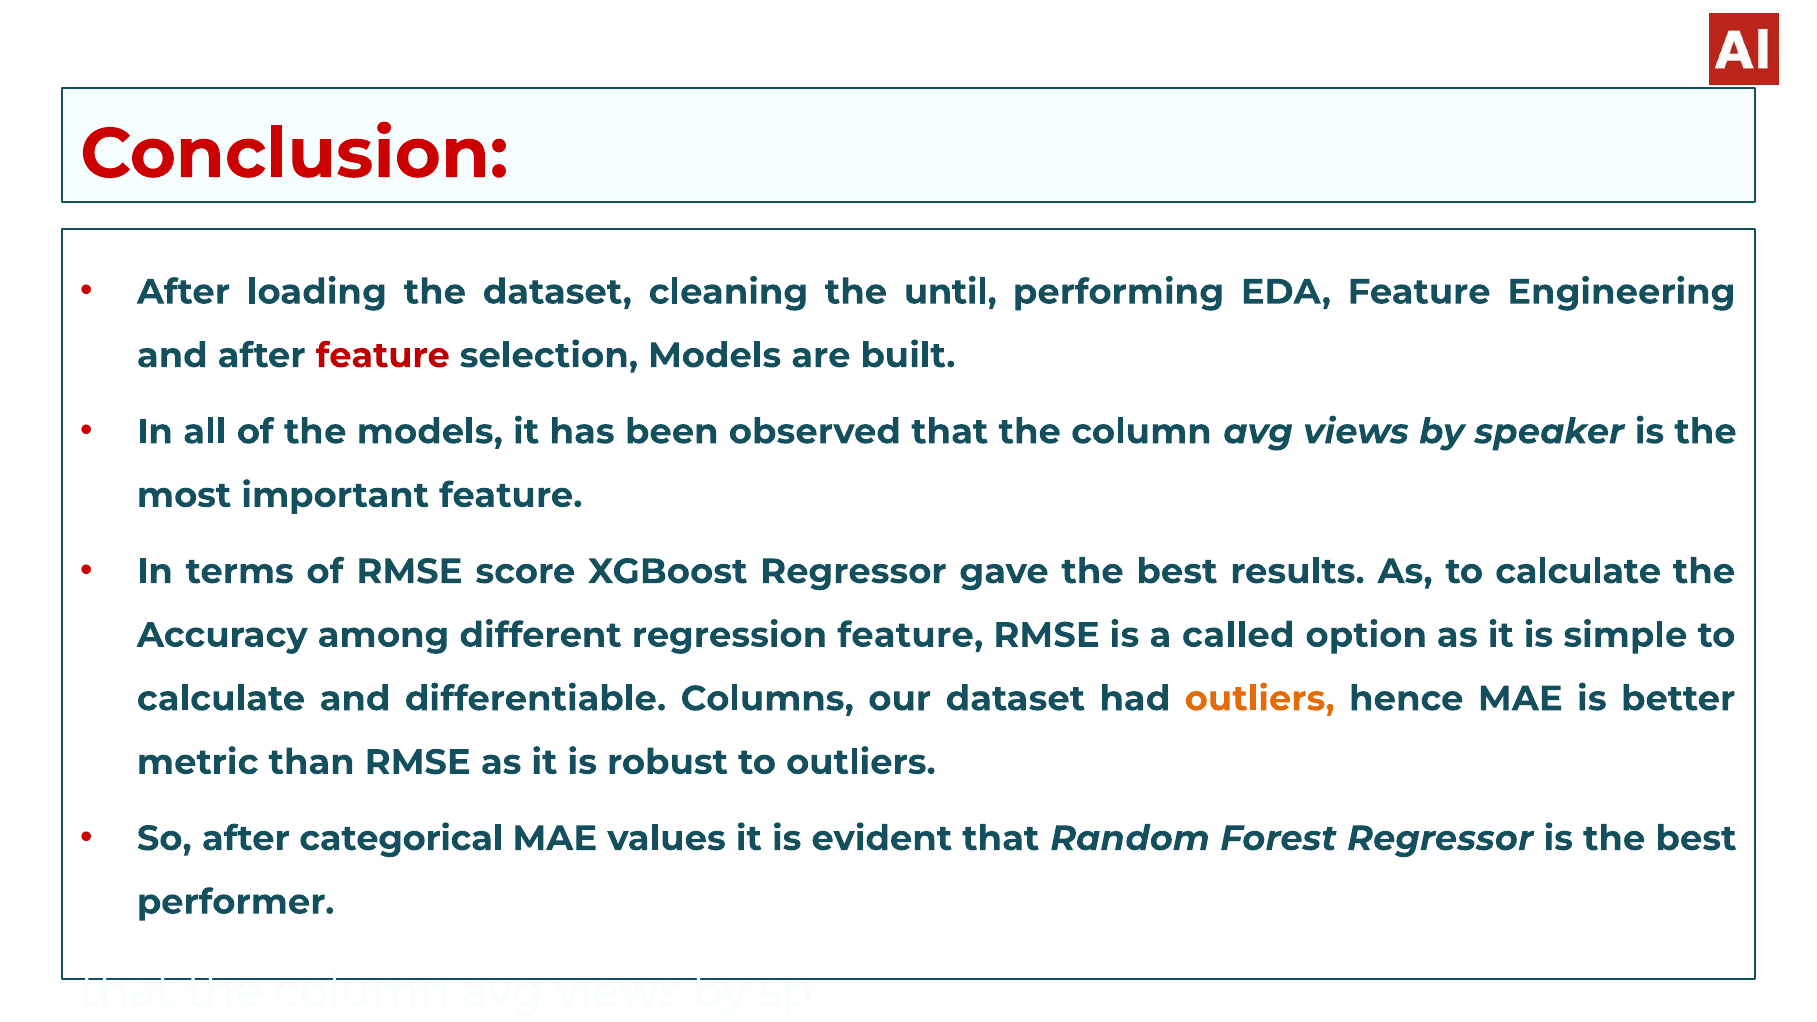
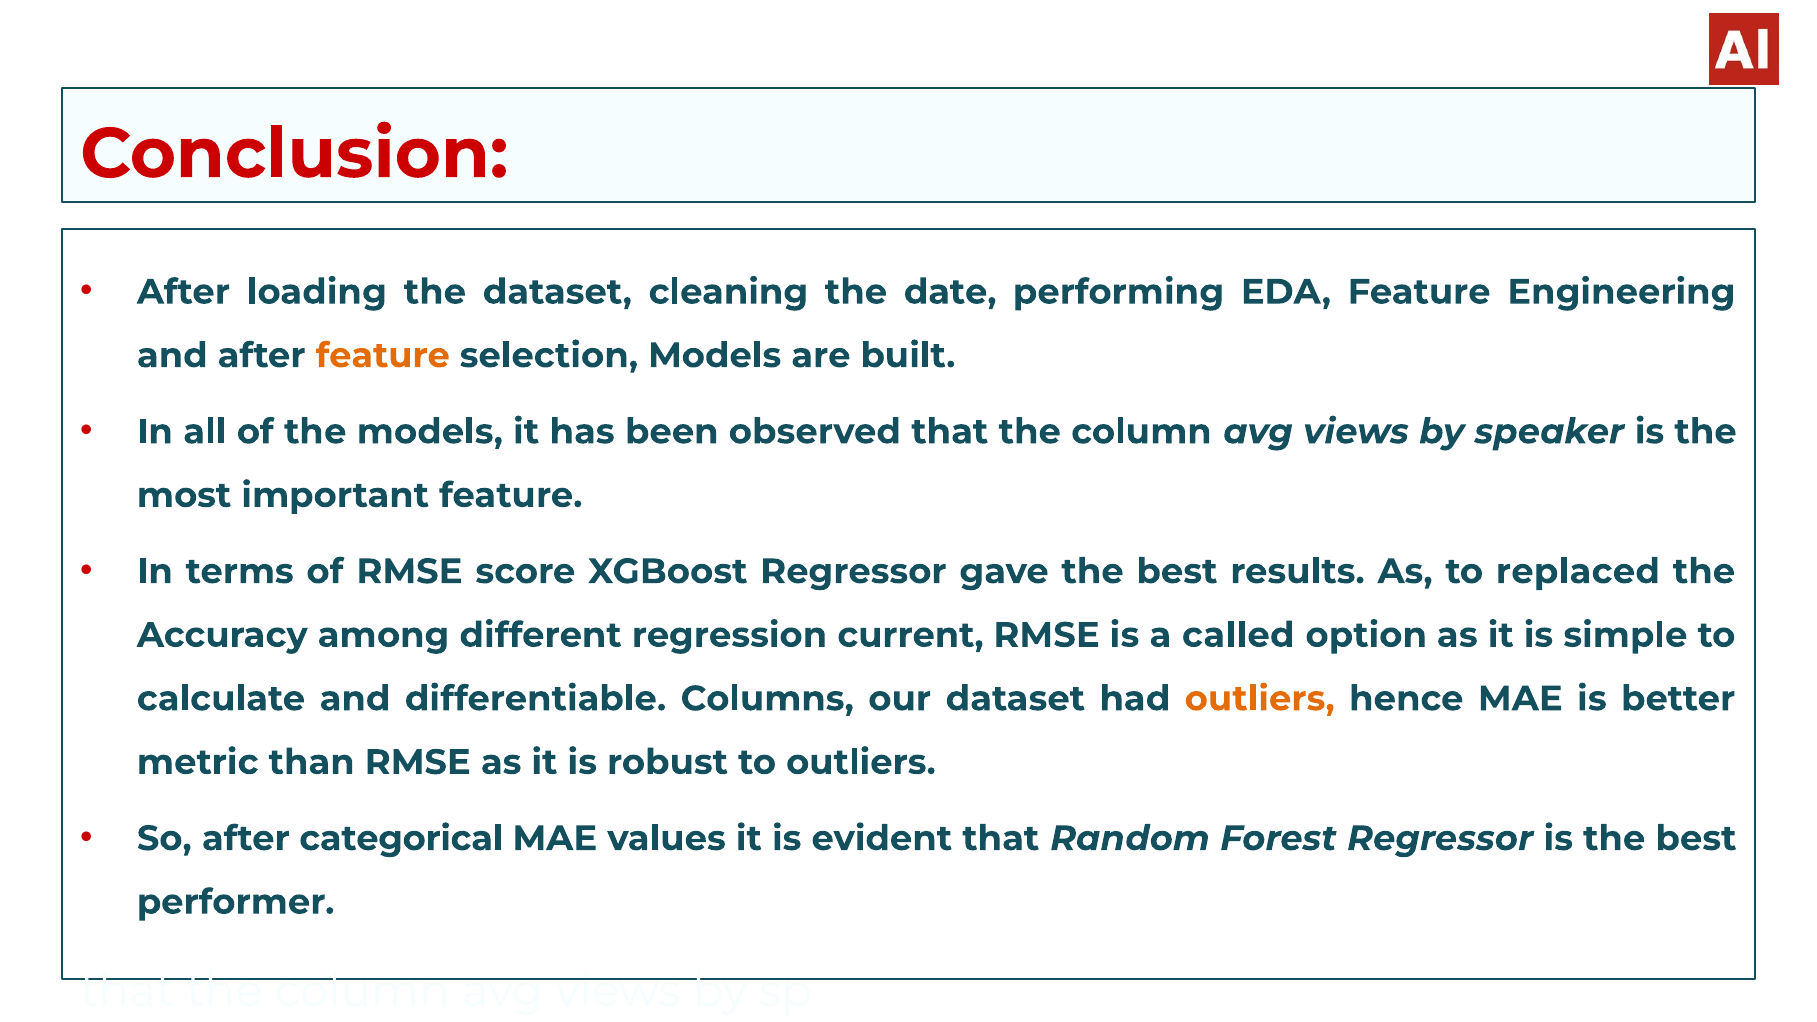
until: until -> date
feature at (383, 356) colour: red -> orange
As to calculate: calculate -> replaced
regression feature: feature -> current
